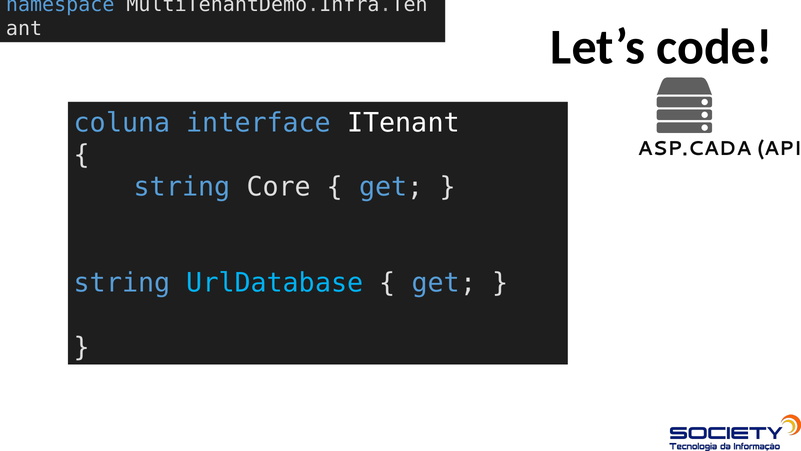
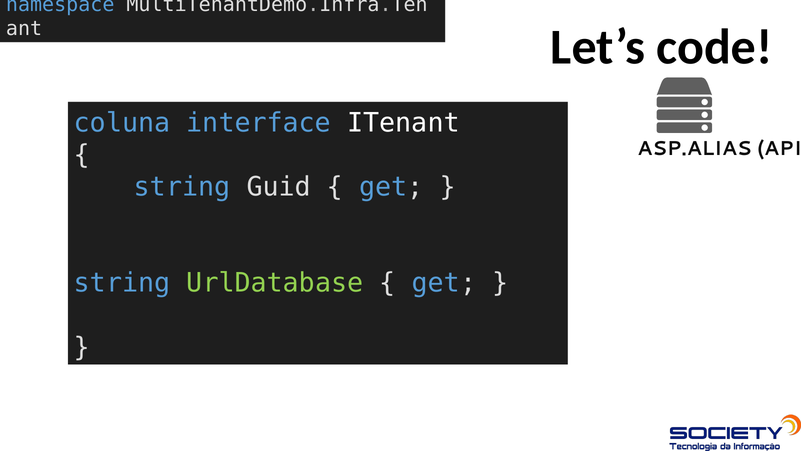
ASP.CADA: ASP.CADA -> ASP.ALIAS
Core: Core -> Guid
UrlDatabase colour: light blue -> light green
